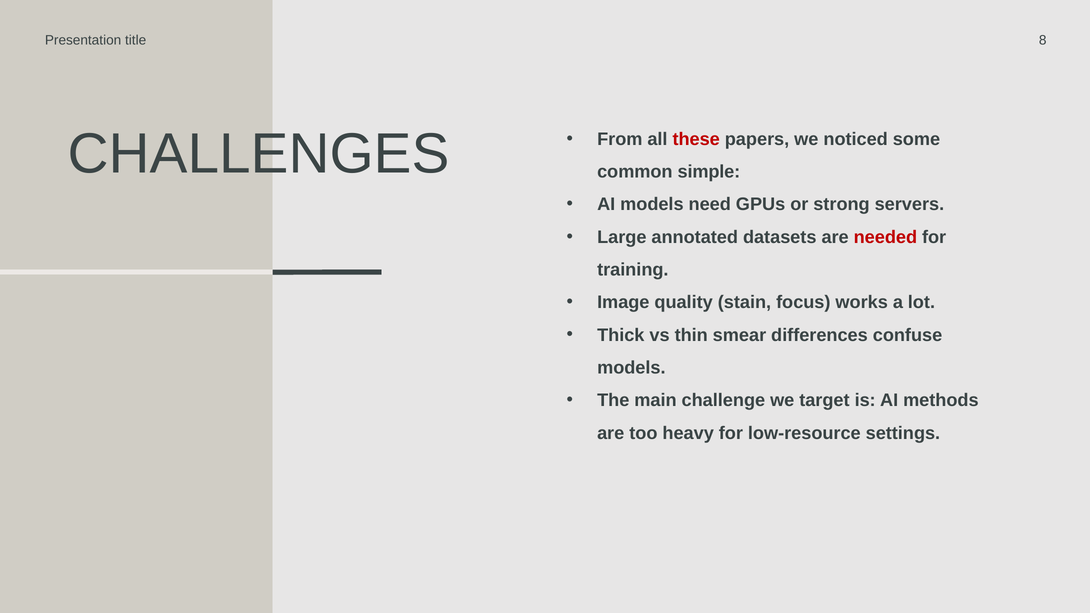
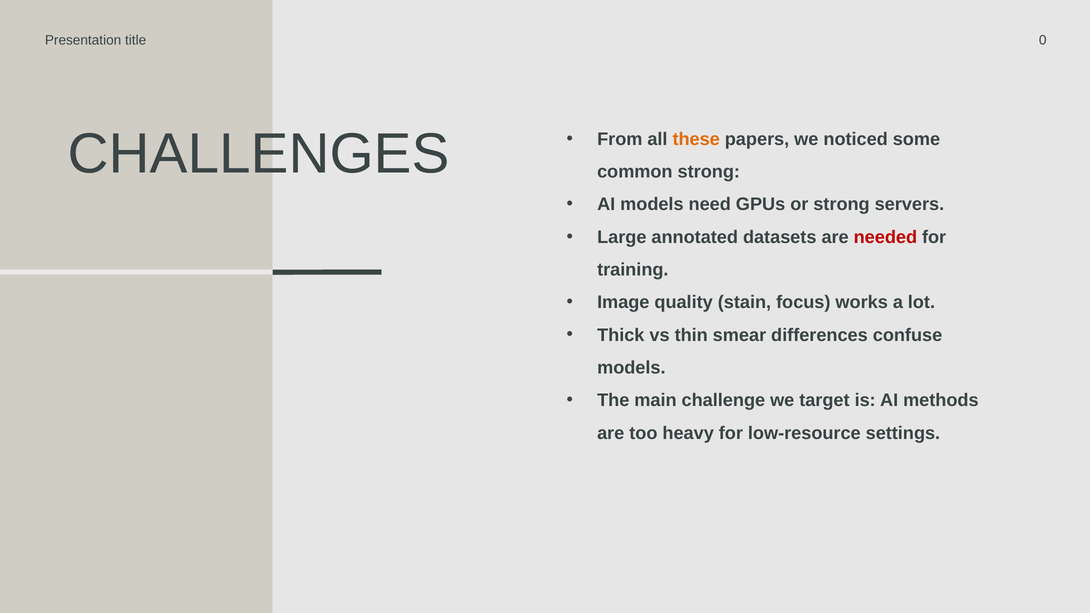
8: 8 -> 0
these colour: red -> orange
common simple: simple -> strong
